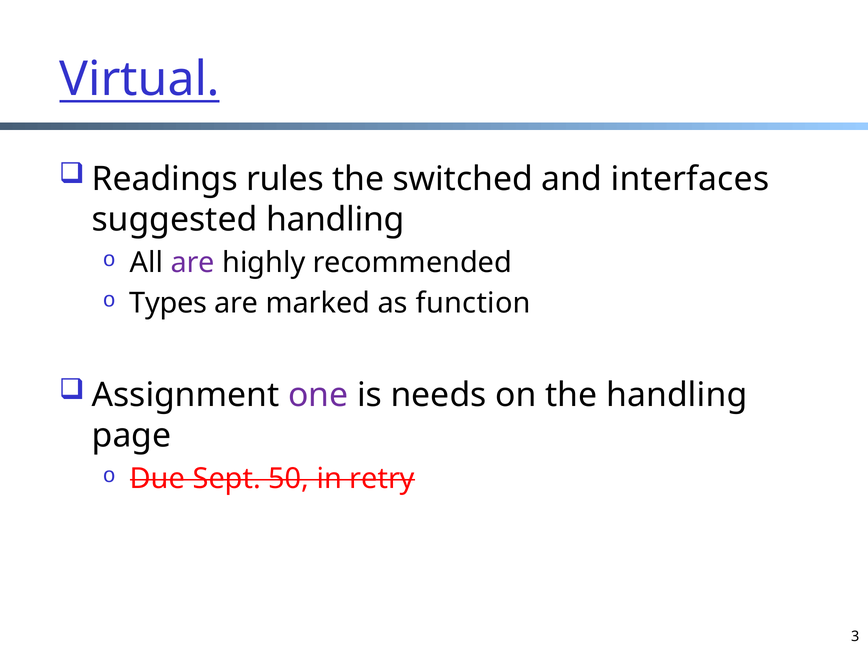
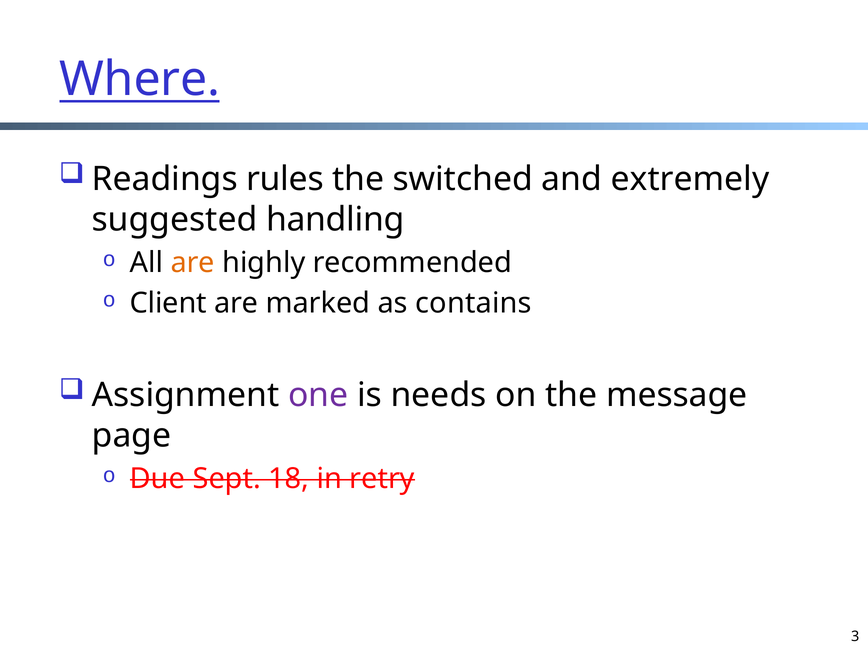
Virtual: Virtual -> Where
interfaces: interfaces -> extremely
are at (193, 262) colour: purple -> orange
Types: Types -> Client
function: function -> contains
the handling: handling -> message
50: 50 -> 18
